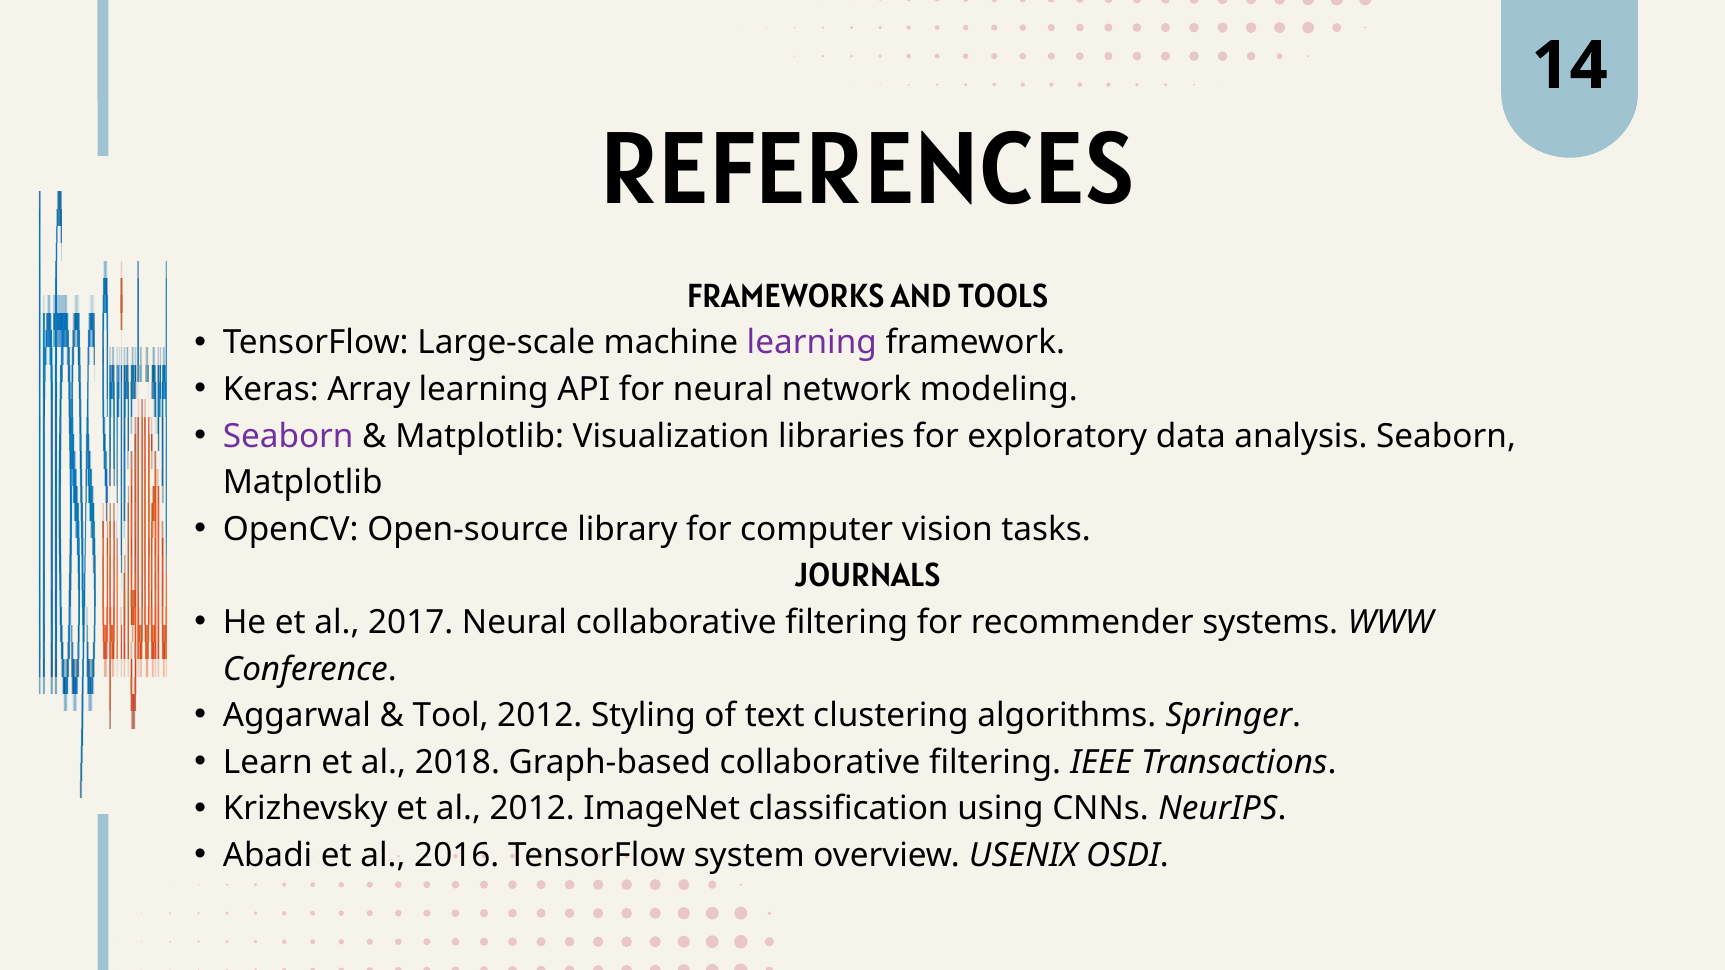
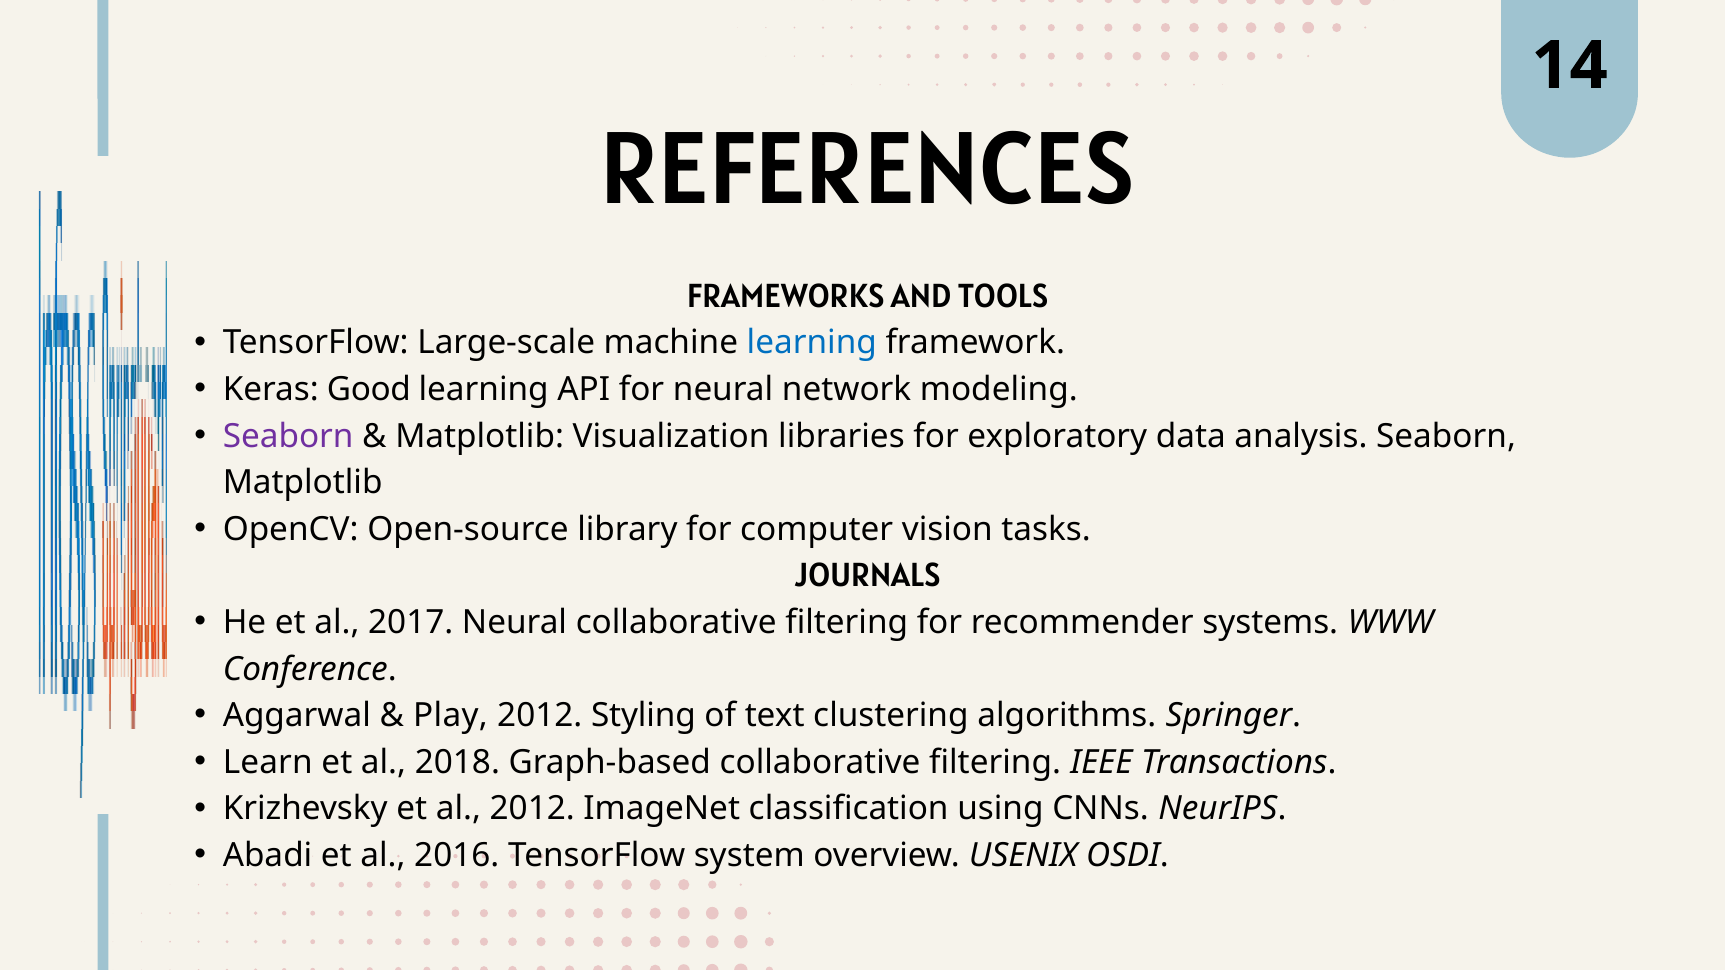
learning at (812, 343) colour: purple -> blue
Array: Array -> Good
Tool: Tool -> Play
